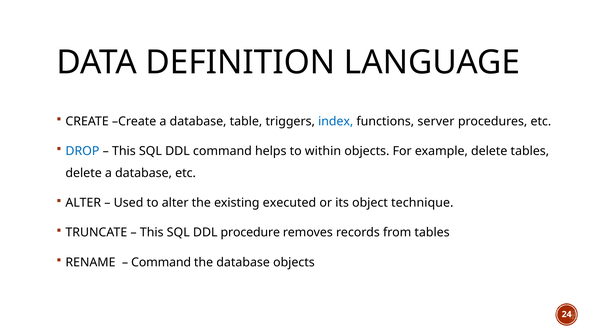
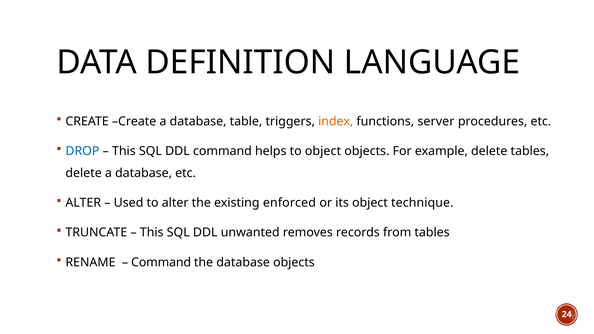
index colour: blue -> orange
to within: within -> object
executed: executed -> enforced
procedure: procedure -> unwanted
